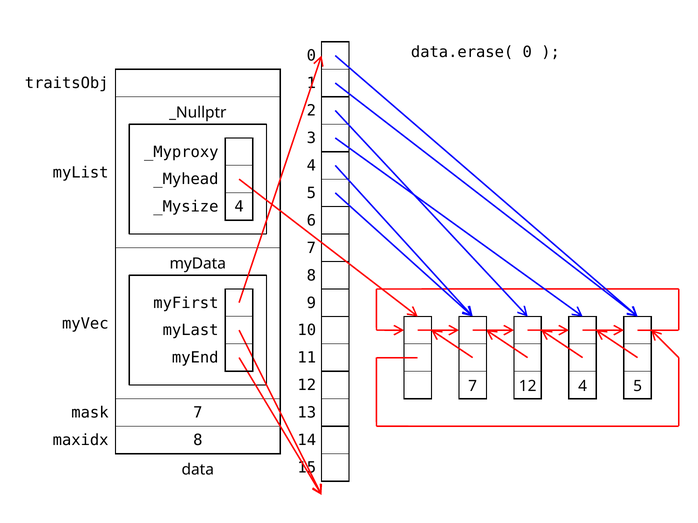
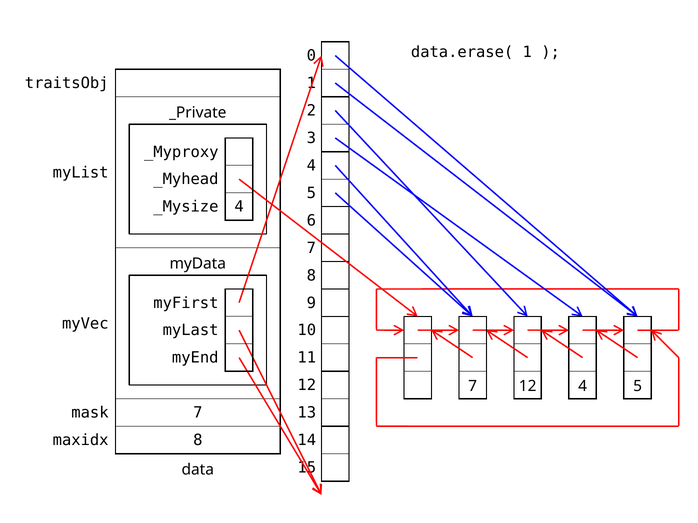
data.erase( 0: 0 -> 1
_Nullptr: _Nullptr -> _Private
